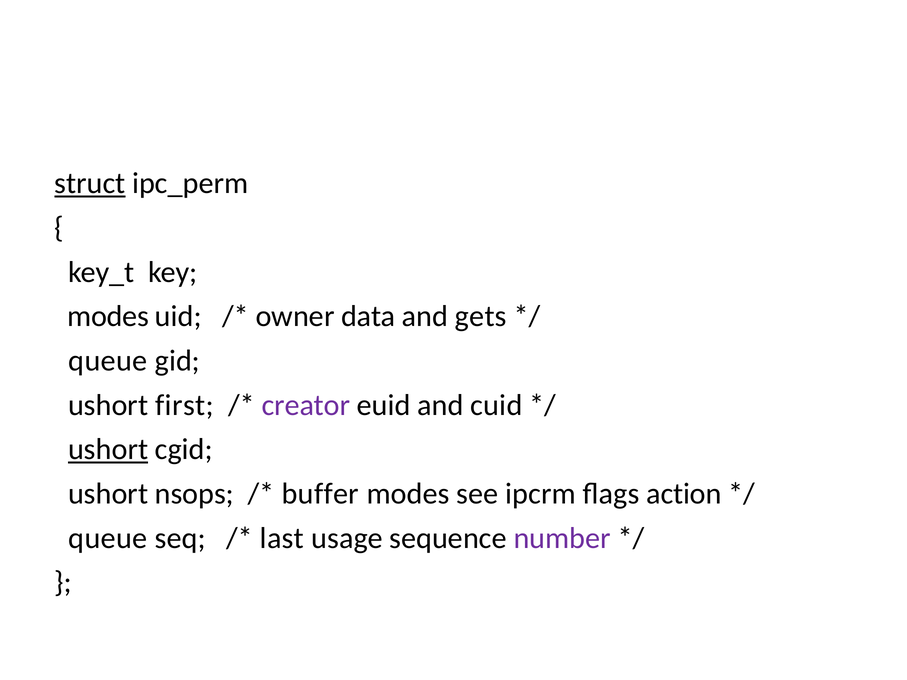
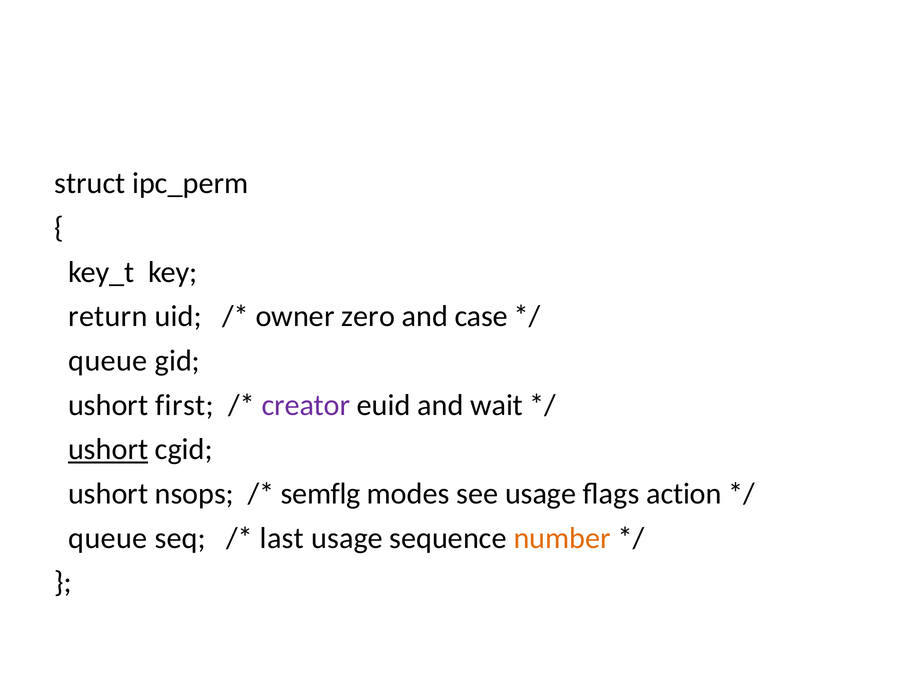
struct underline: present -> none
modes at (108, 317): modes -> return
data: data -> zero
gets: gets -> case
cuid: cuid -> wait
buffer: buffer -> semflg
see ipcrm: ipcrm -> usage
number colour: purple -> orange
